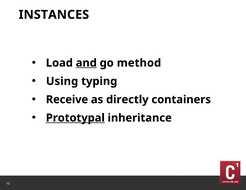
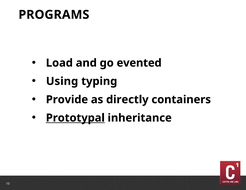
INSTANCES: INSTANCES -> PROGRAMS
and underline: present -> none
method: method -> evented
Receive: Receive -> Provide
